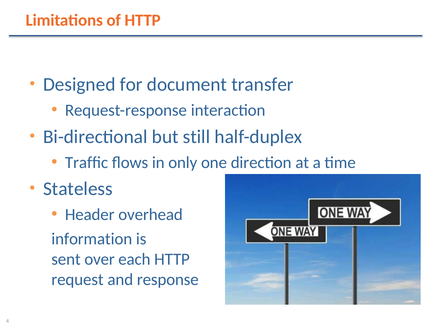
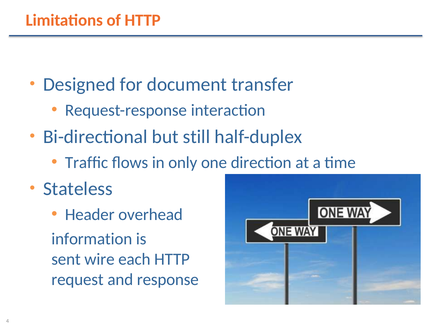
over: over -> wire
